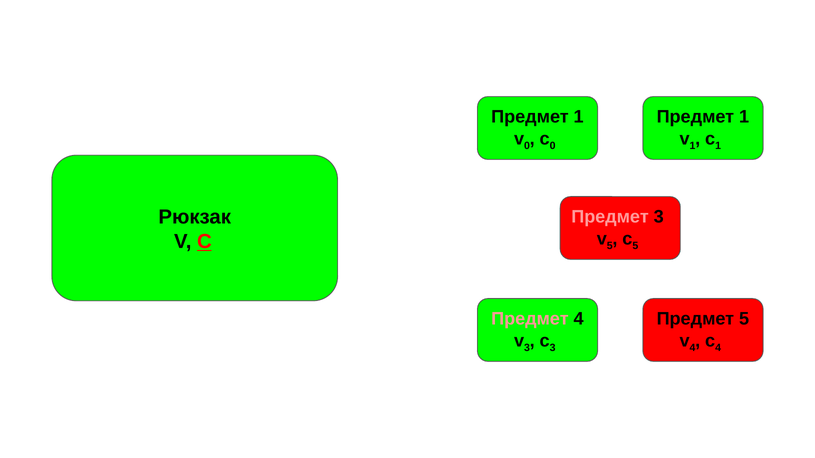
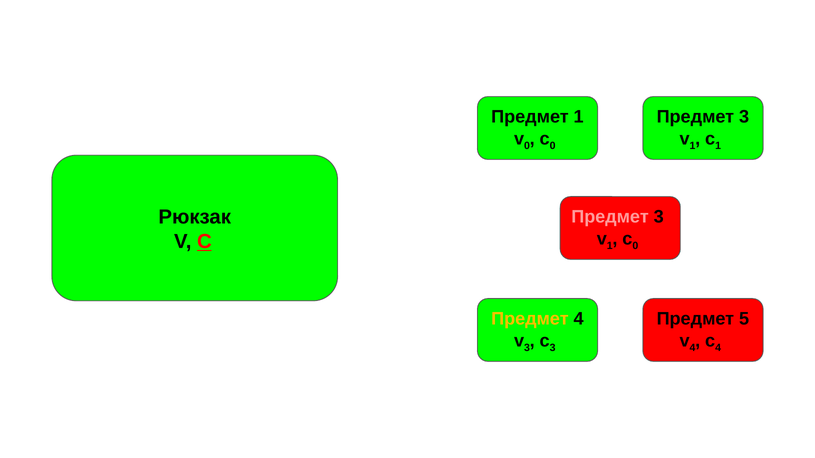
1 at (744, 117): 1 -> 3
5 at (610, 246): 5 -> 1
5 at (635, 246): 5 -> 0
Предмет at (530, 319) colour: pink -> yellow
